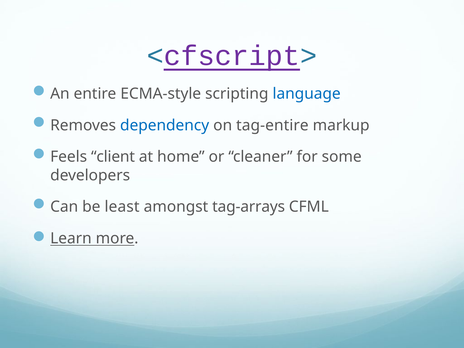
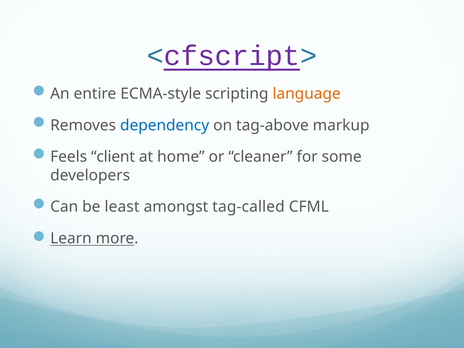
language colour: blue -> orange
tag-entire: tag-entire -> tag-above
tag-arrays: tag-arrays -> tag-called
